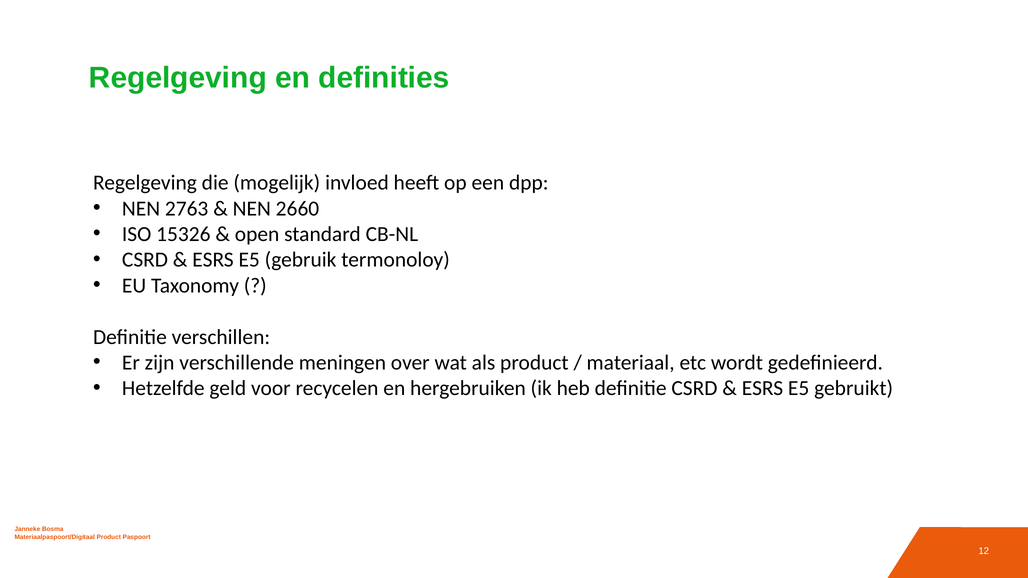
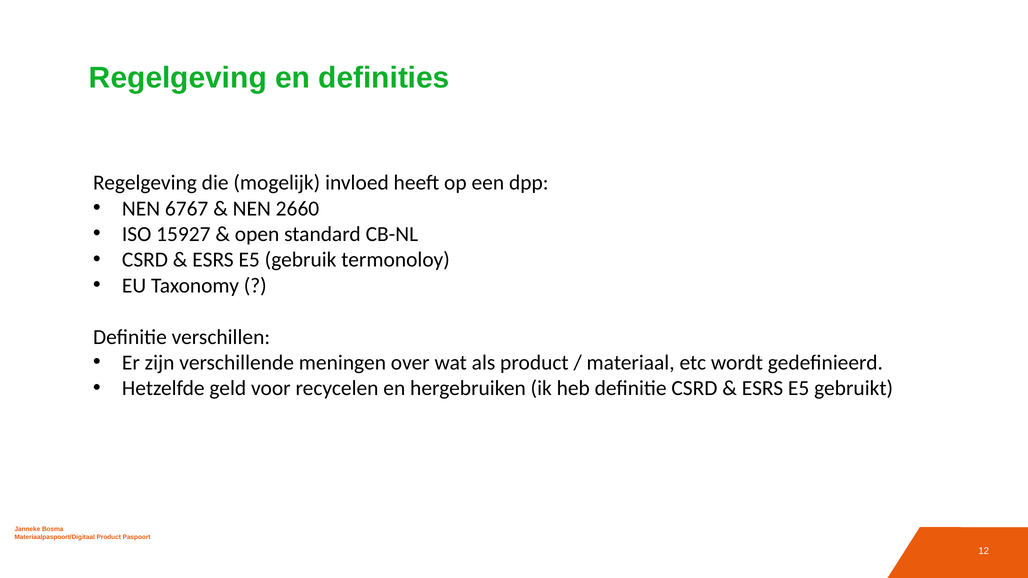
2763: 2763 -> 6767
15326: 15326 -> 15927
